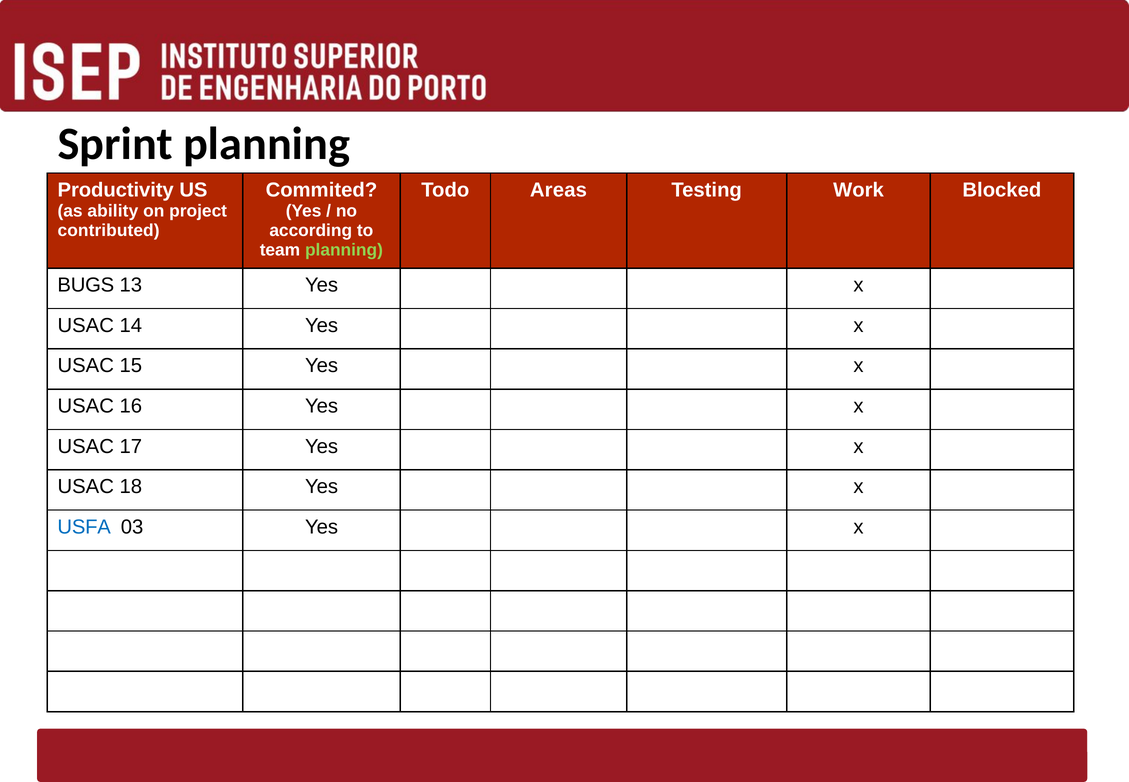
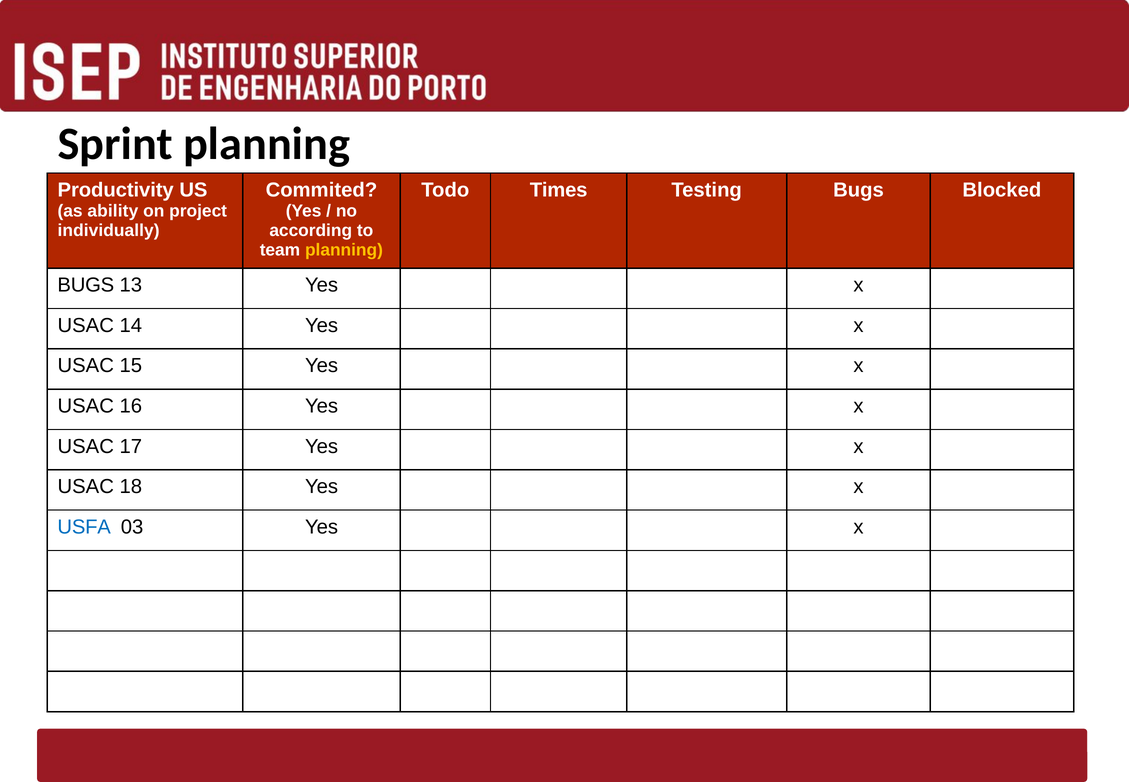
Areas: Areas -> Times
Testing Work: Work -> Bugs
contributed: contributed -> individually
planning at (344, 250) colour: light green -> yellow
